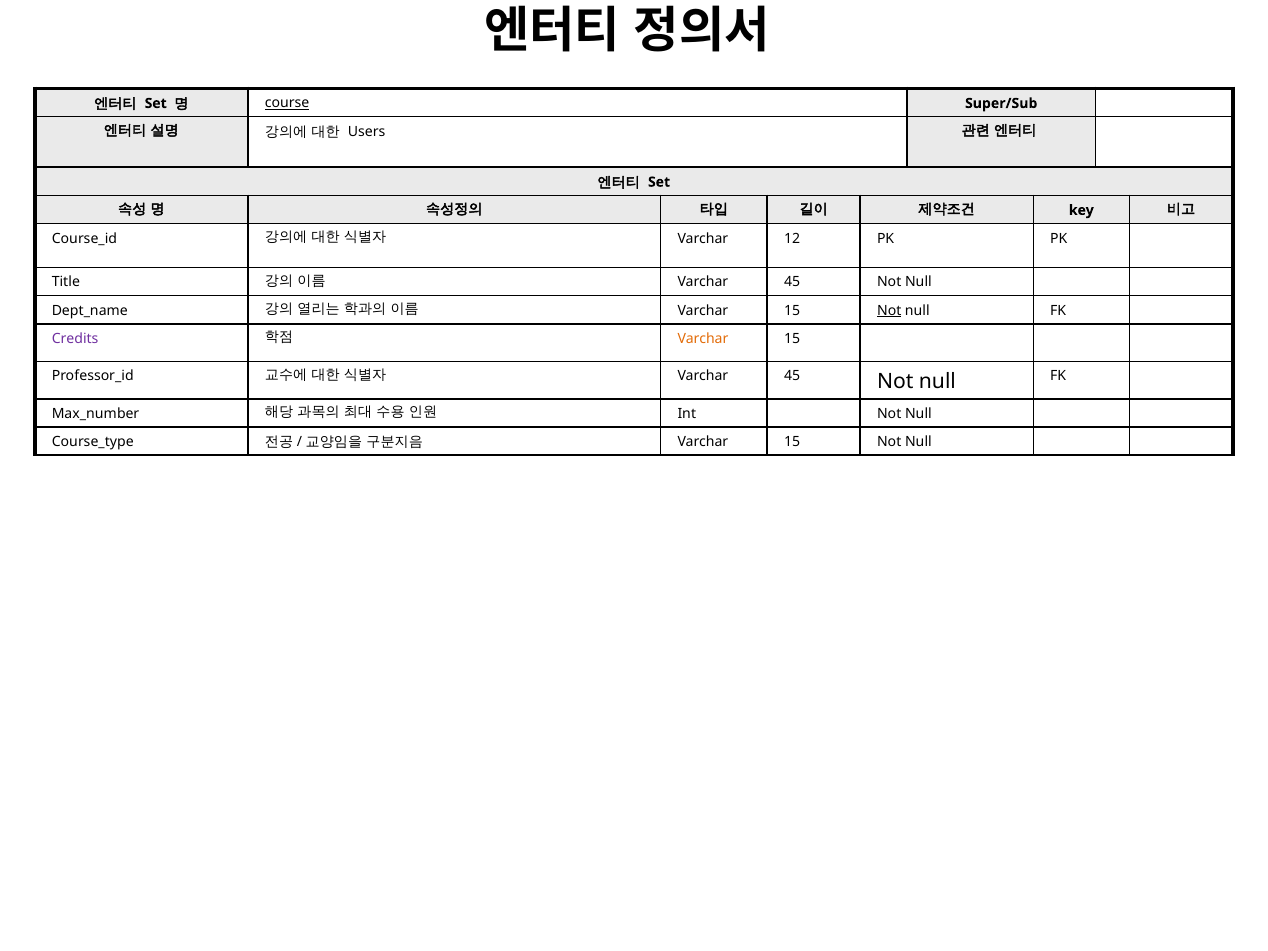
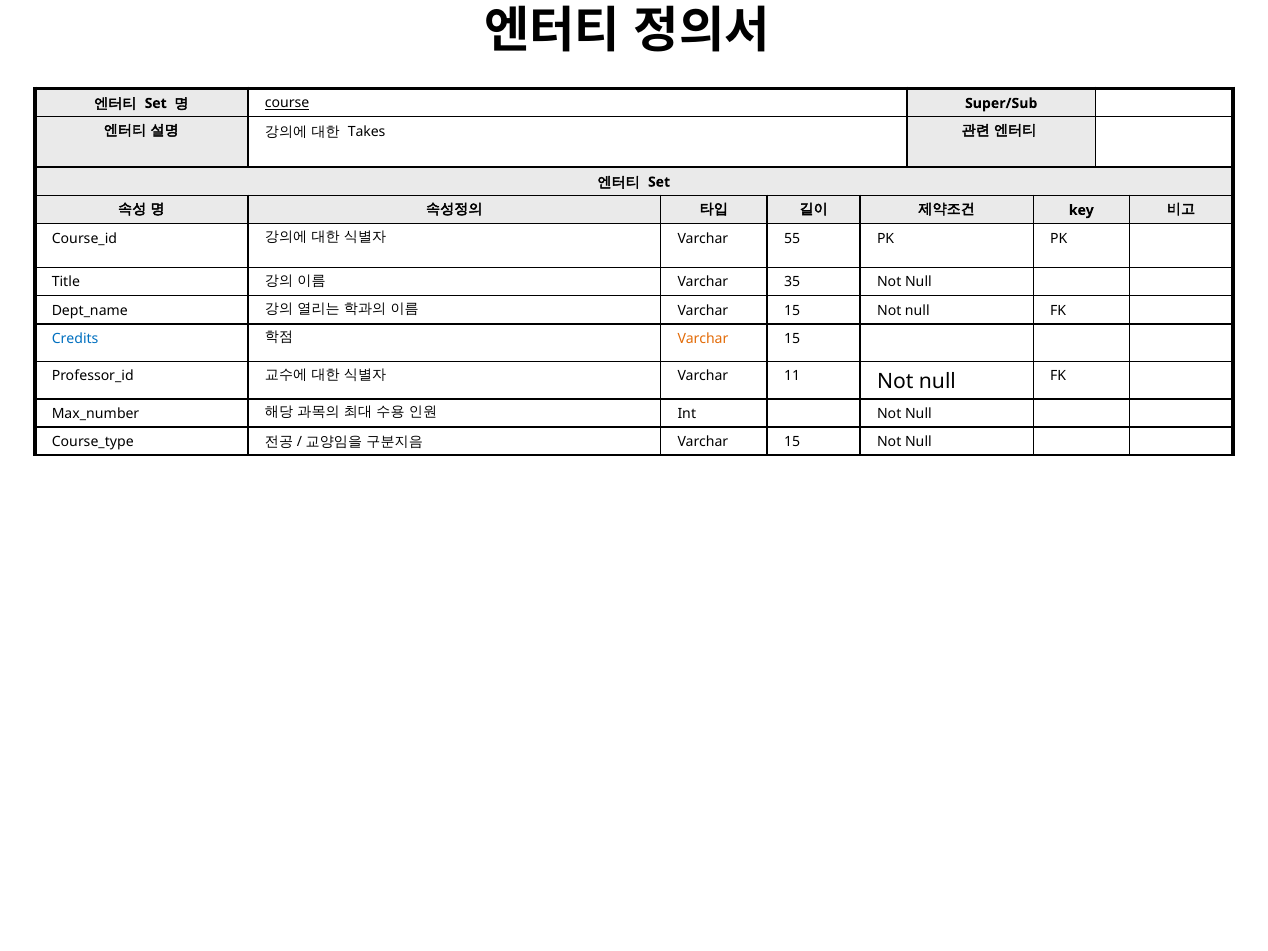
Users: Users -> Takes
12: 12 -> 55
45 at (792, 282): 45 -> 35
Not at (889, 311) underline: present -> none
Credits colour: purple -> blue
45 at (792, 376): 45 -> 11
